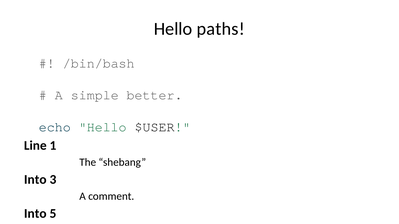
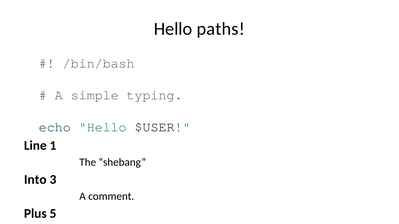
better: better -> typing
Into at (35, 214): Into -> Plus
